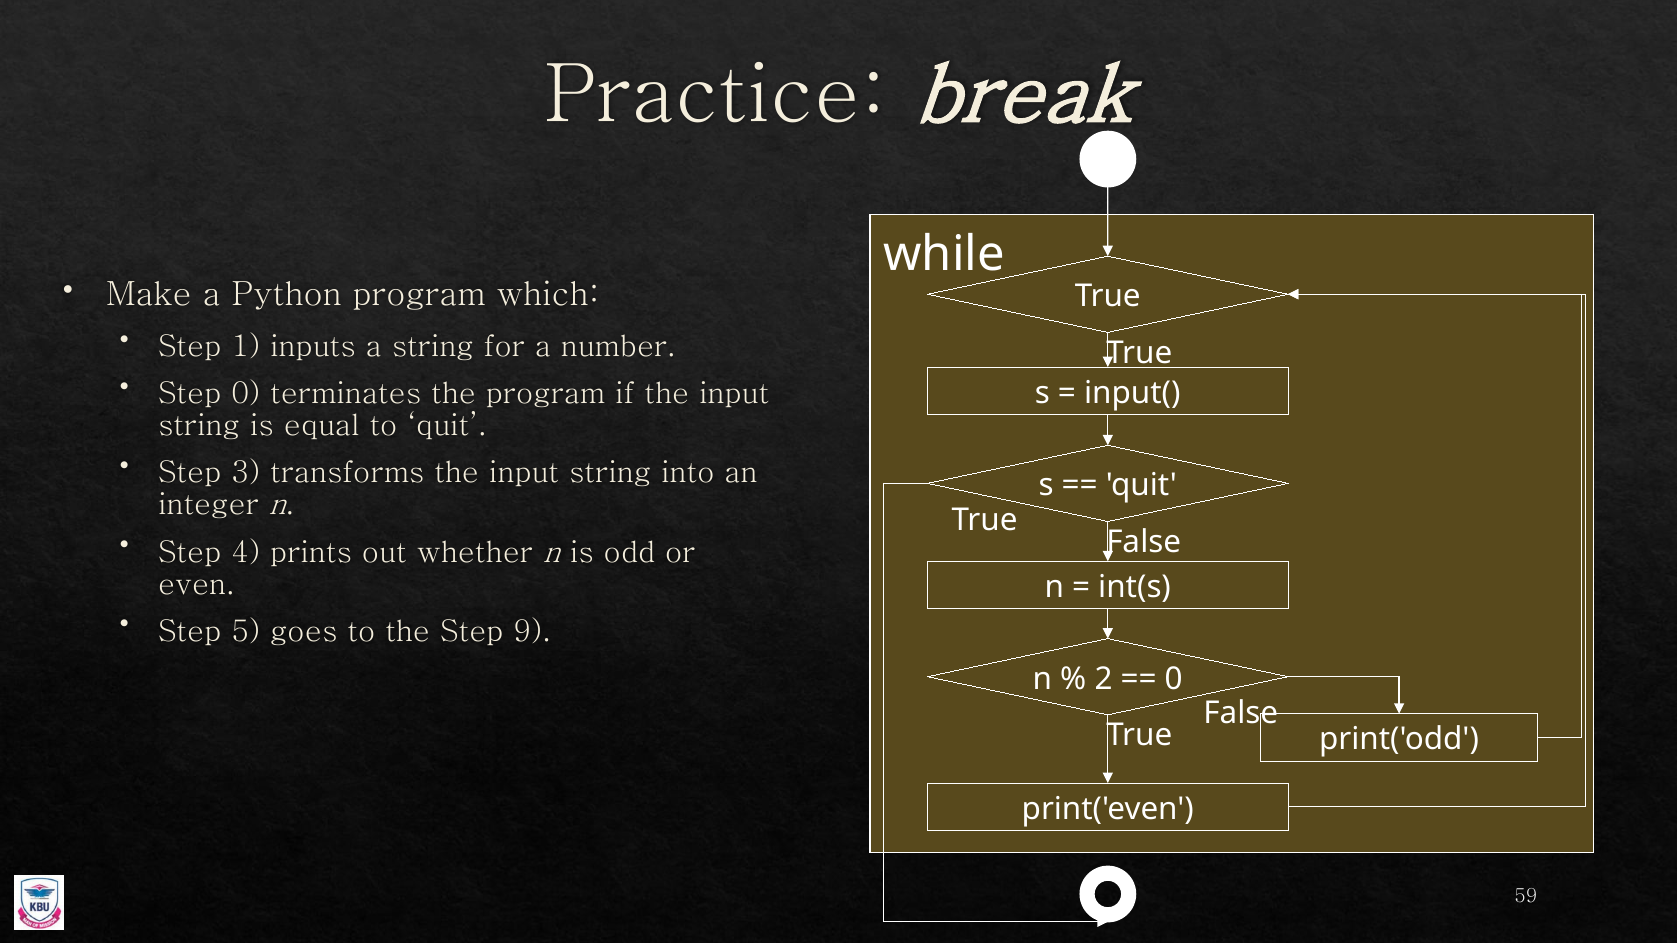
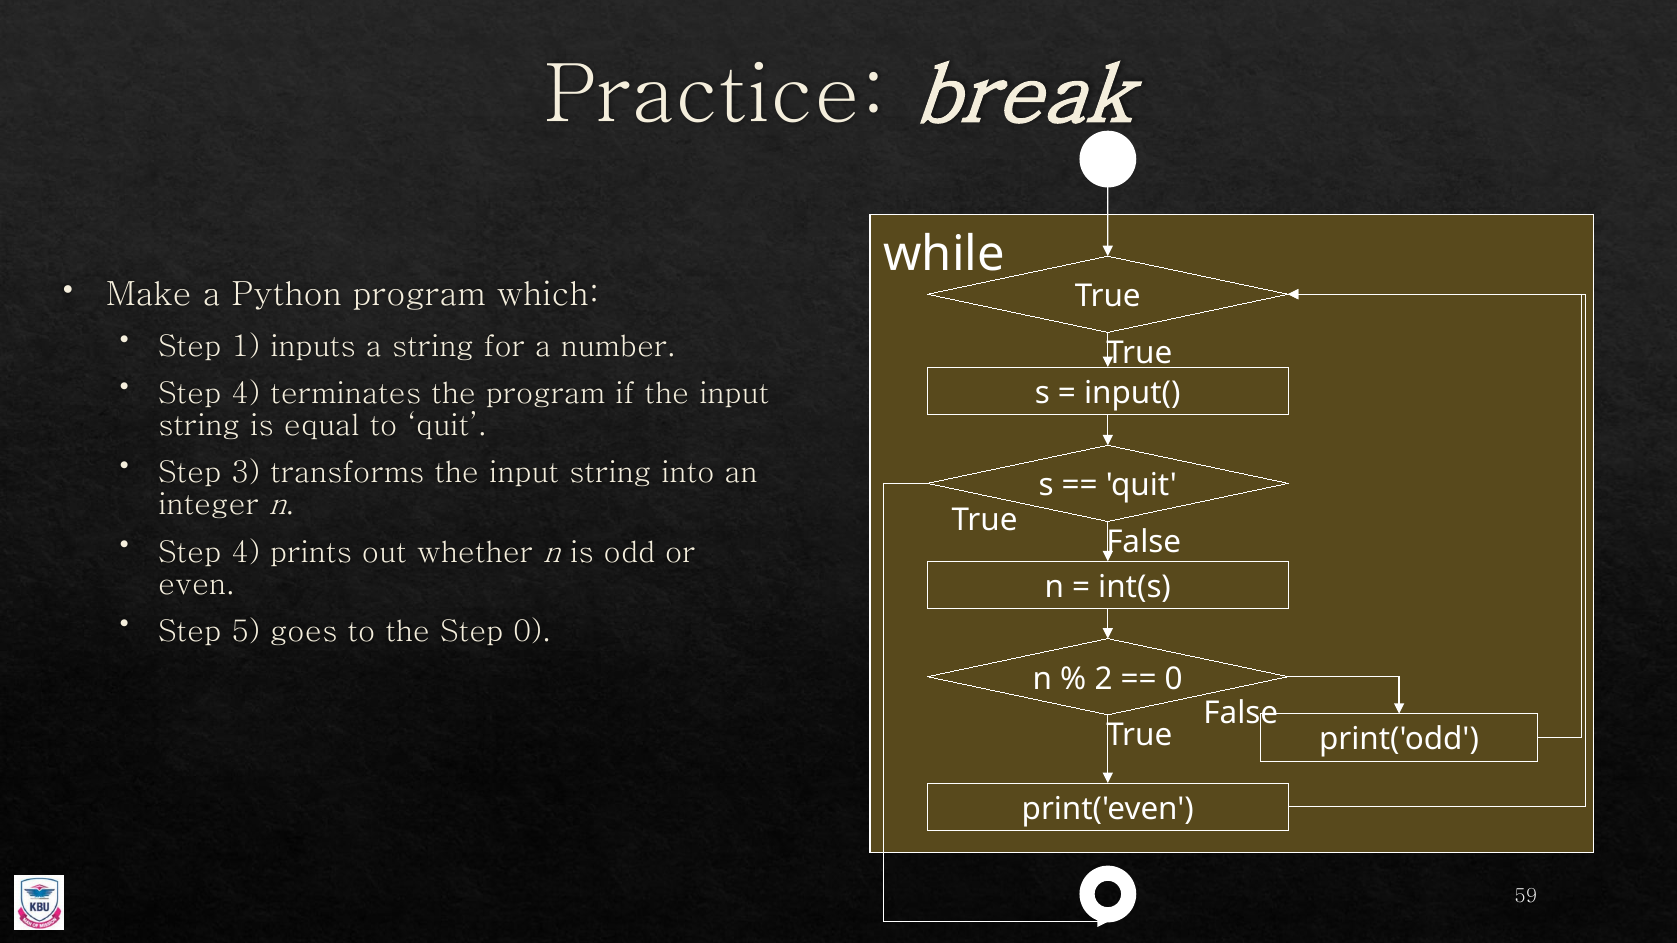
0 at (246, 394): 0 -> 4
Step 9: 9 -> 0
